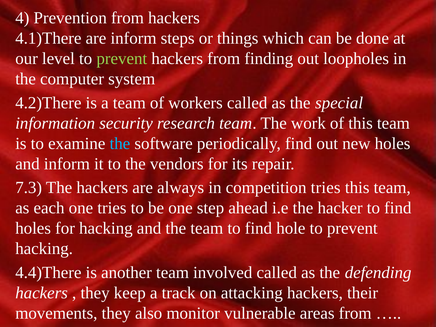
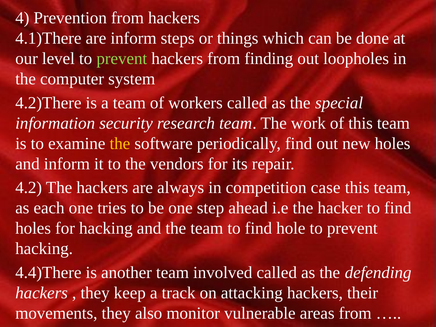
the at (120, 143) colour: light blue -> yellow
7.3: 7.3 -> 4.2
competition tries: tries -> case
